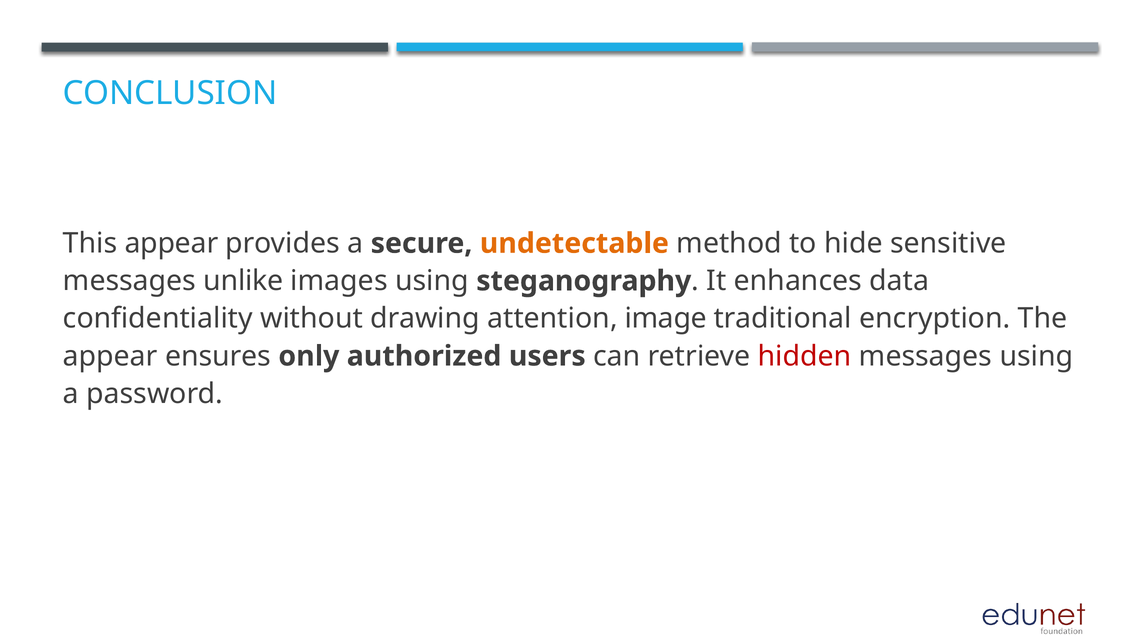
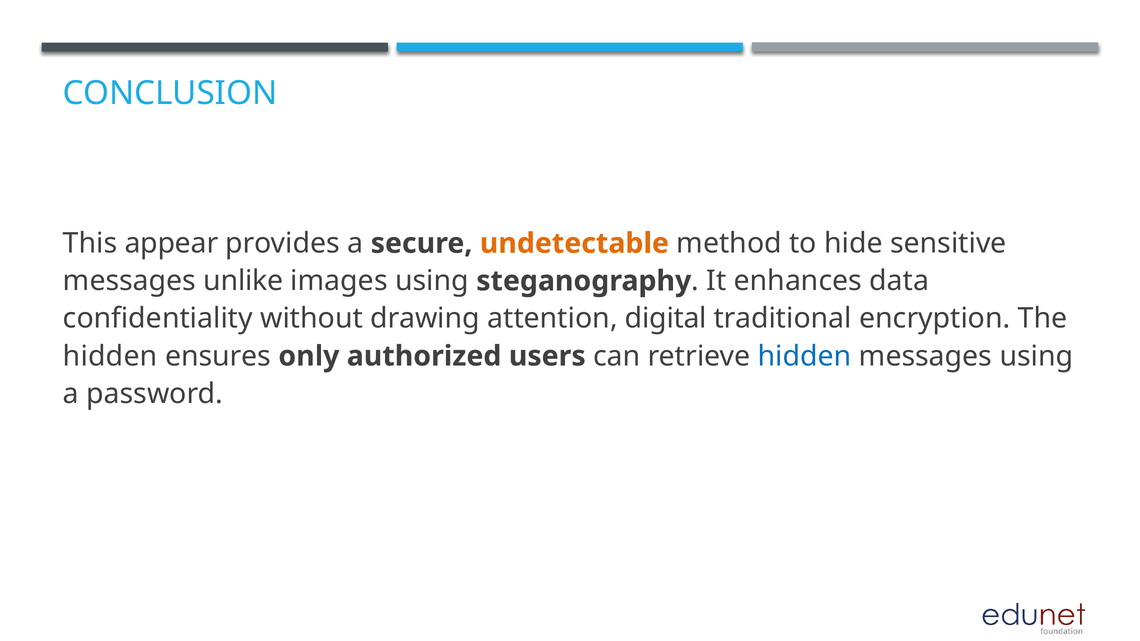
image: image -> digital
appear at (110, 356): appear -> hidden
hidden at (805, 356) colour: red -> blue
